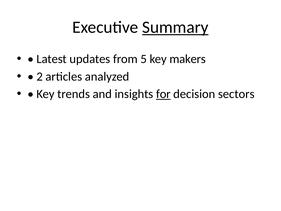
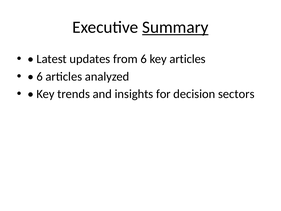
from 5: 5 -> 6
key makers: makers -> articles
2 at (40, 76): 2 -> 6
for underline: present -> none
